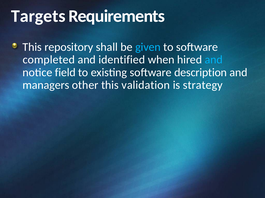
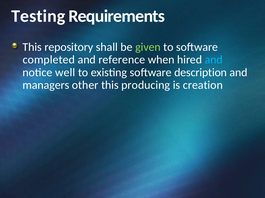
Targets: Targets -> Testing
given colour: light blue -> light green
identified: identified -> reference
field: field -> well
validation: validation -> producing
strategy: strategy -> creation
